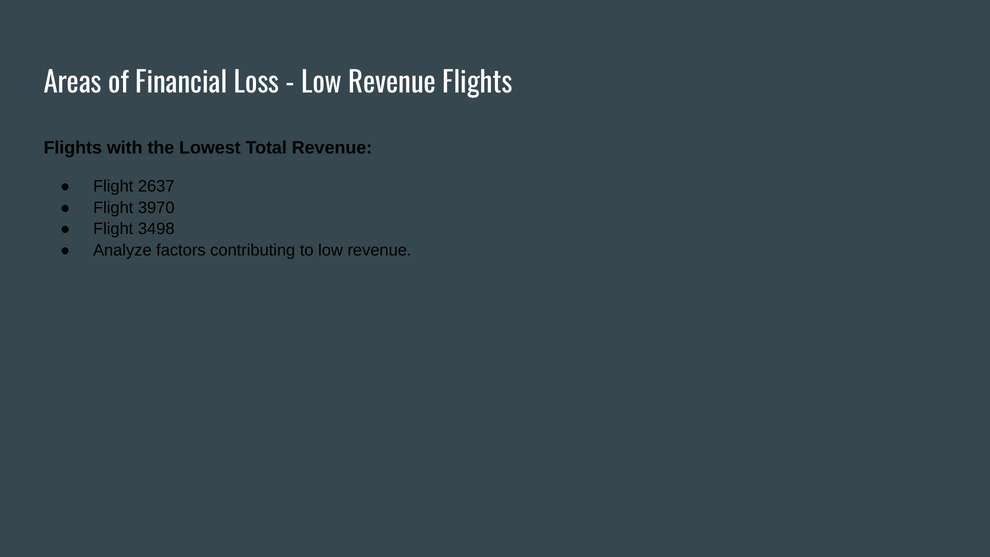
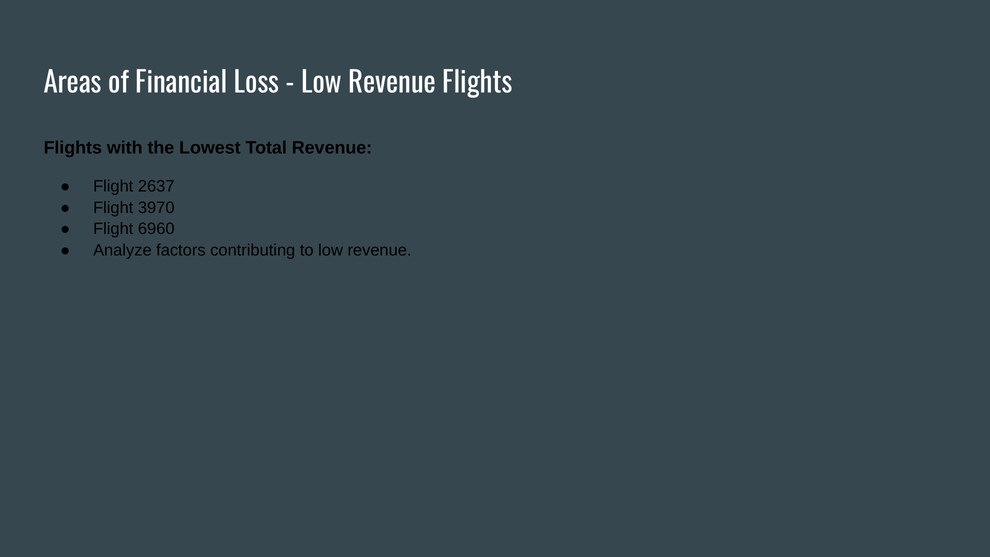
3498: 3498 -> 6960
